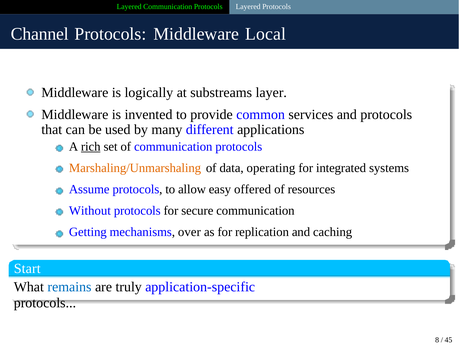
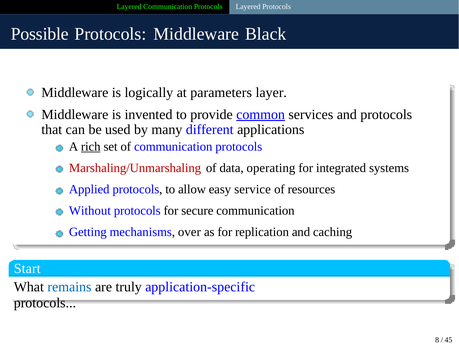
Channel: Channel -> Possible
Local: Local -> Black
substreams: substreams -> parameters
common underline: none -> present
Marshaling/Unmarshaling colour: orange -> red
Assume: Assume -> Applied
offered: offered -> service
